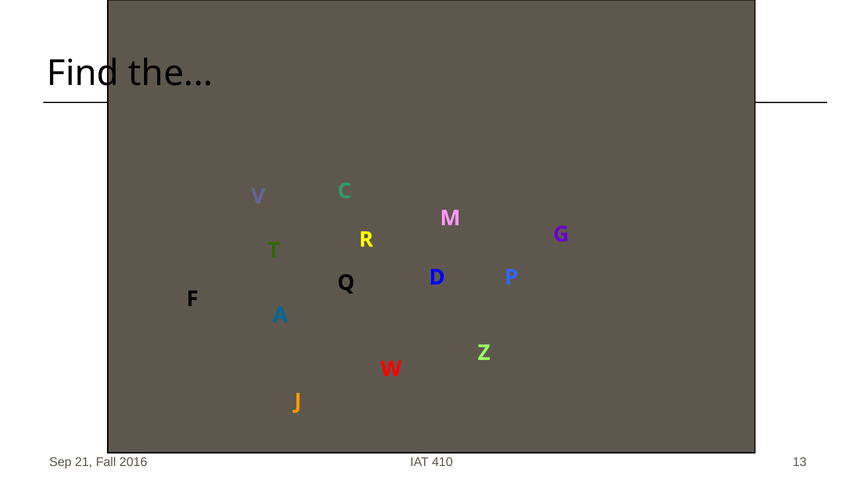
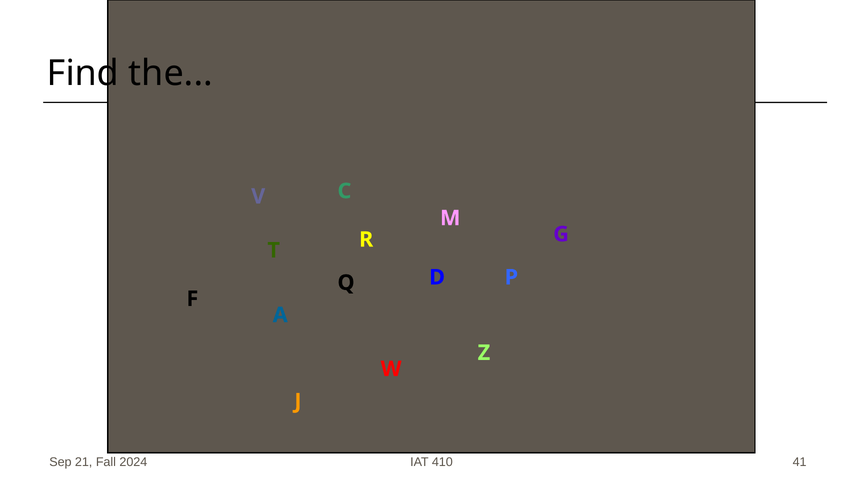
2016: 2016 -> 2024
13: 13 -> 41
